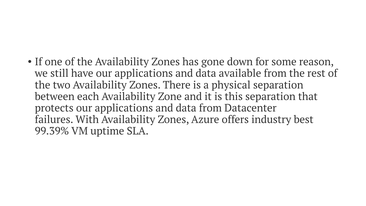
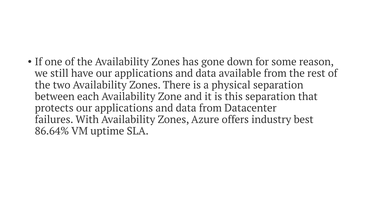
99.39%: 99.39% -> 86.64%
